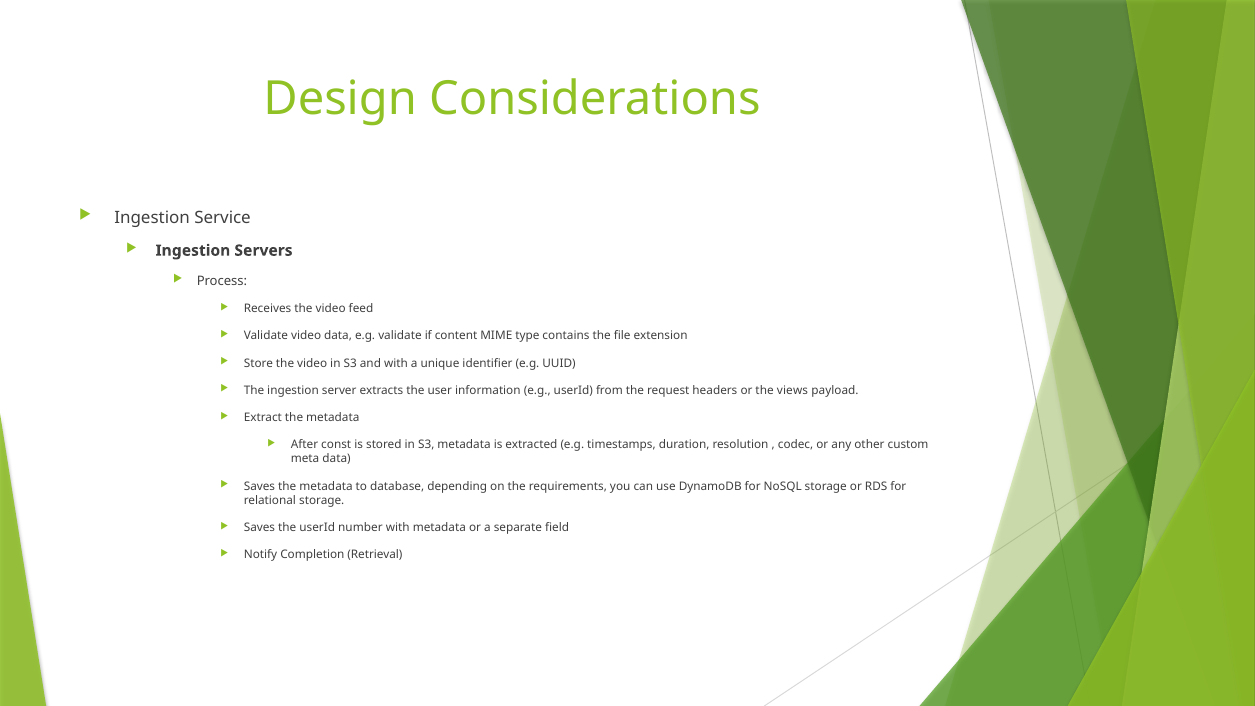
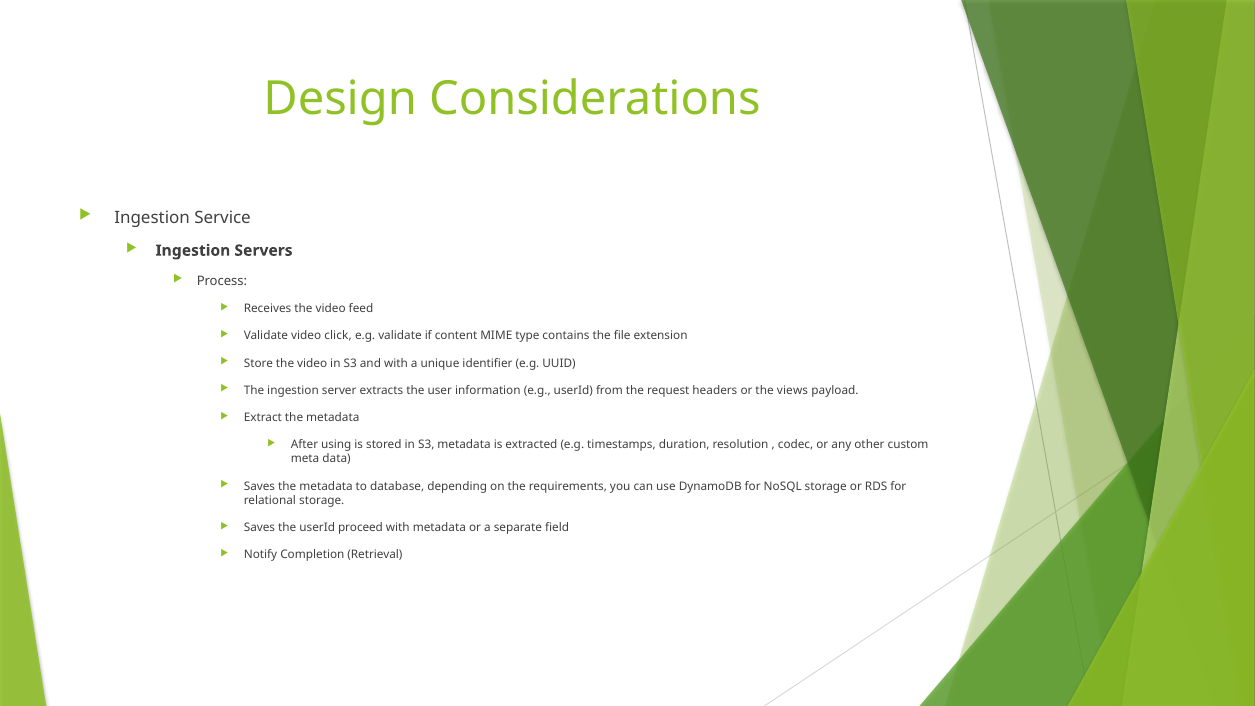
video data: data -> click
const: const -> using
number: number -> proceed
